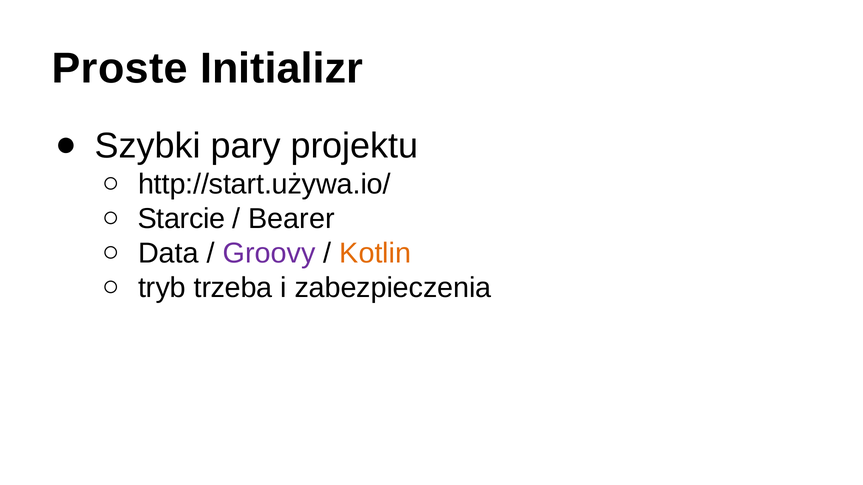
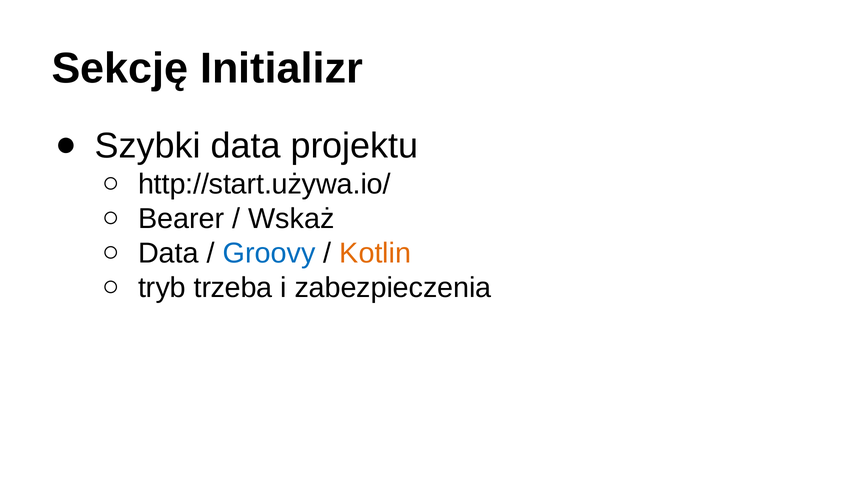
Proste: Proste -> Sekcję
Szybki pary: pary -> data
Starcie: Starcie -> Bearer
Bearer: Bearer -> Wskaż
Groovy colour: purple -> blue
